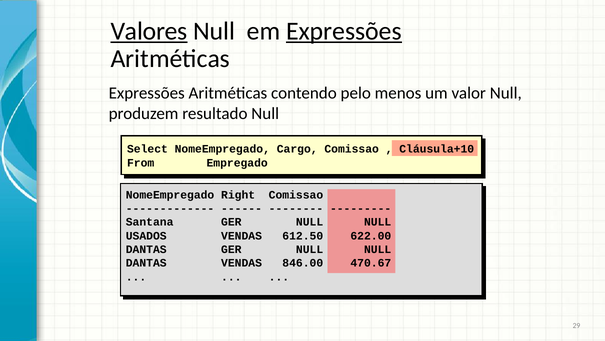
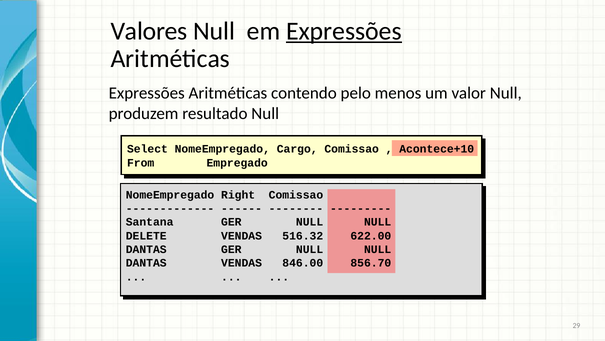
Valores underline: present -> none
Cláusula+10: Cláusula+10 -> Acontece+10
USADOS: USADOS -> DELETE
612.50: 612.50 -> 516.32
470.67: 470.67 -> 856.70
